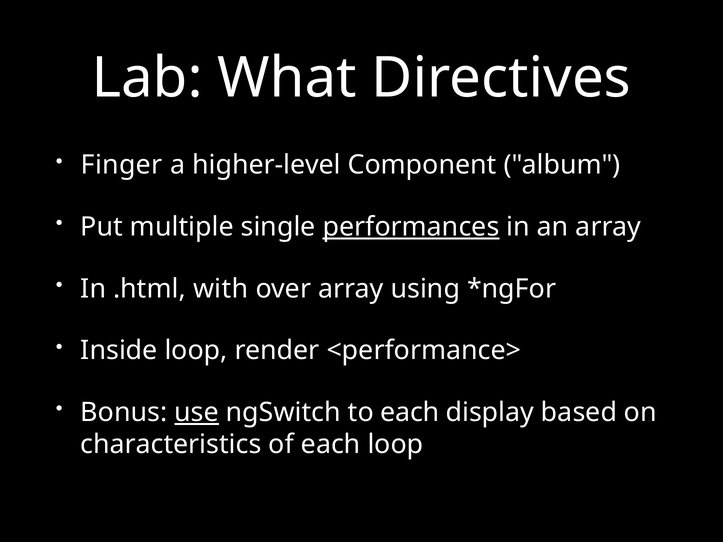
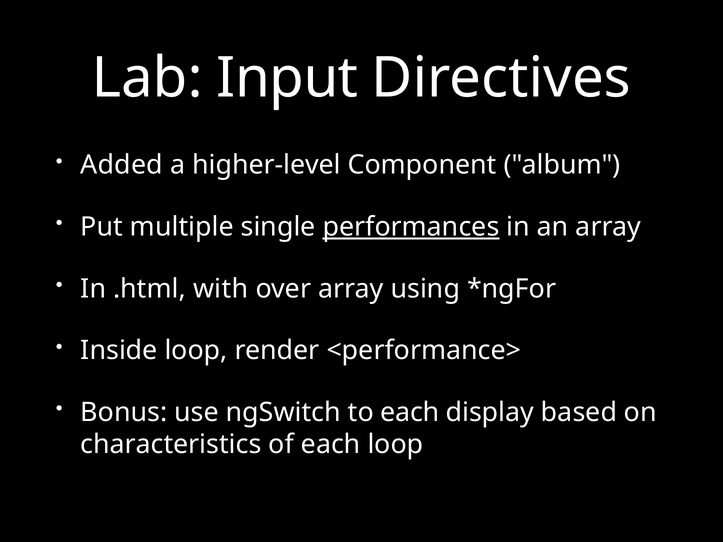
What: What -> Input
Finger: Finger -> Added
use underline: present -> none
